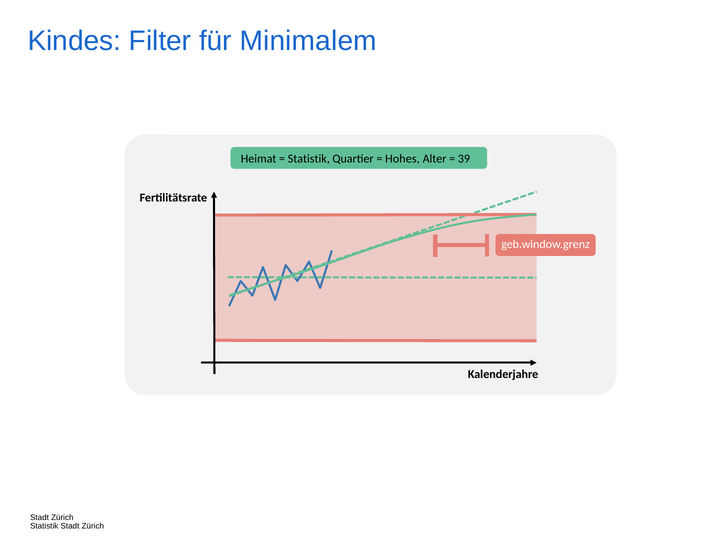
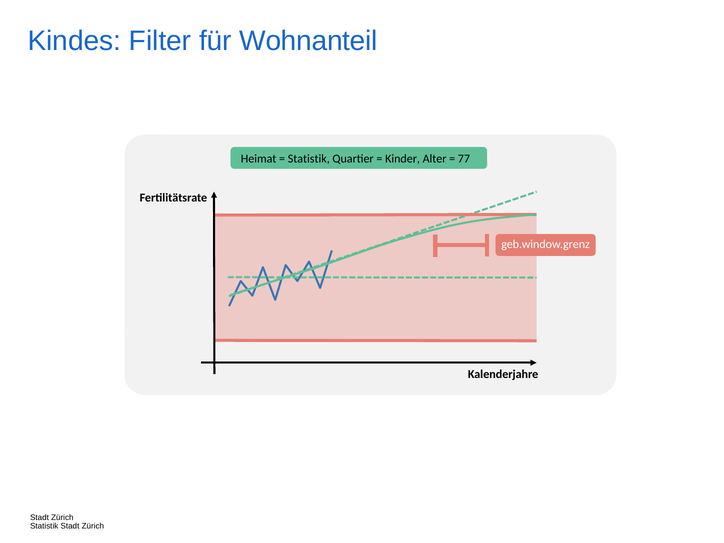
Minimalem: Minimalem -> Wohnanteil
Hohes: Hohes -> Kinder
39: 39 -> 77
